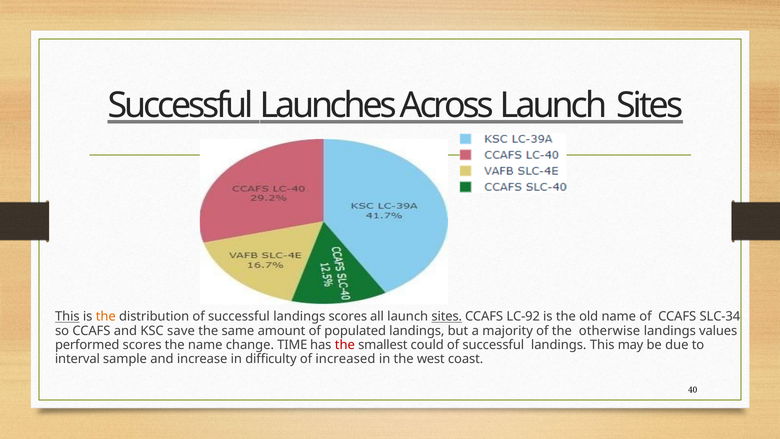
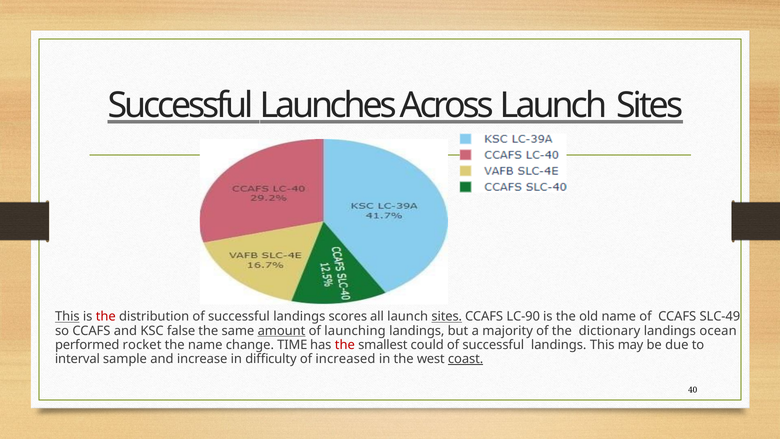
the at (106, 317) colour: orange -> red
LC-92: LC-92 -> LC-90
SLC-34: SLC-34 -> SLC-49
save: save -> false
amount underline: none -> present
populated: populated -> launching
otherwise: otherwise -> dictionary
values: values -> ocean
performed scores: scores -> rocket
coast underline: none -> present
